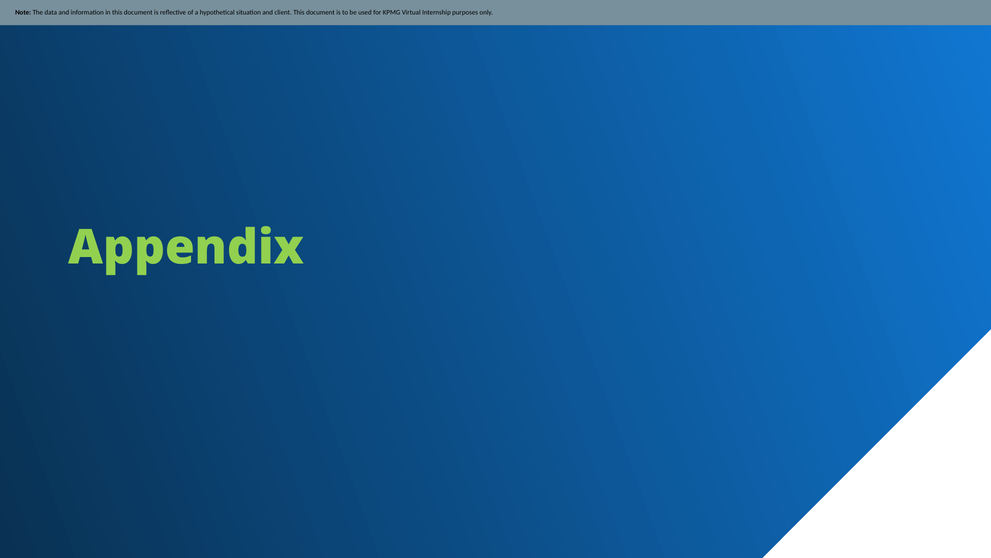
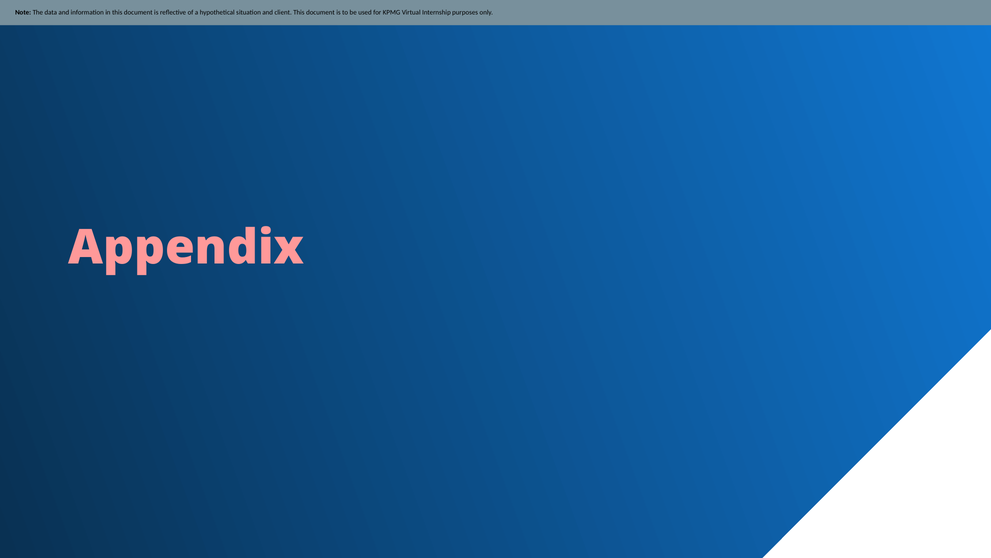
Appendix colour: light green -> pink
